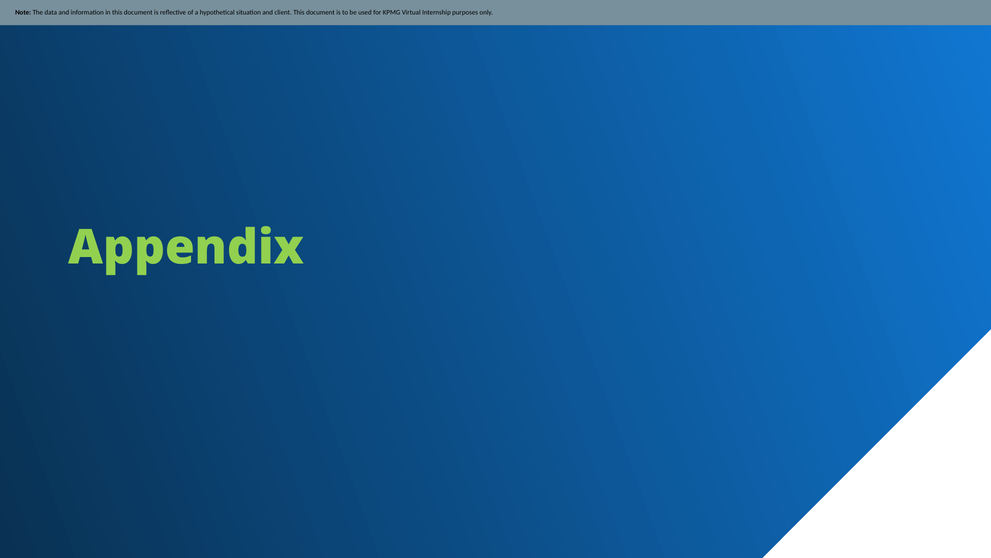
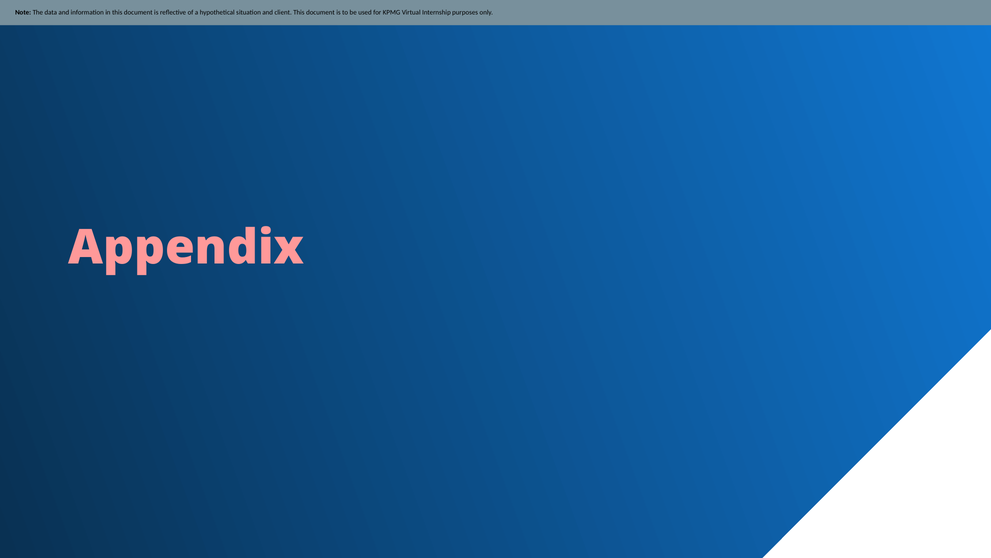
Appendix colour: light green -> pink
